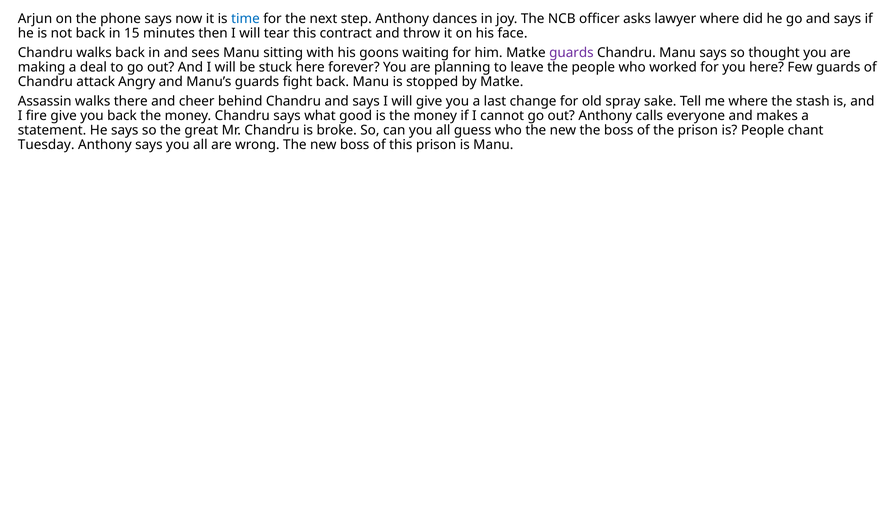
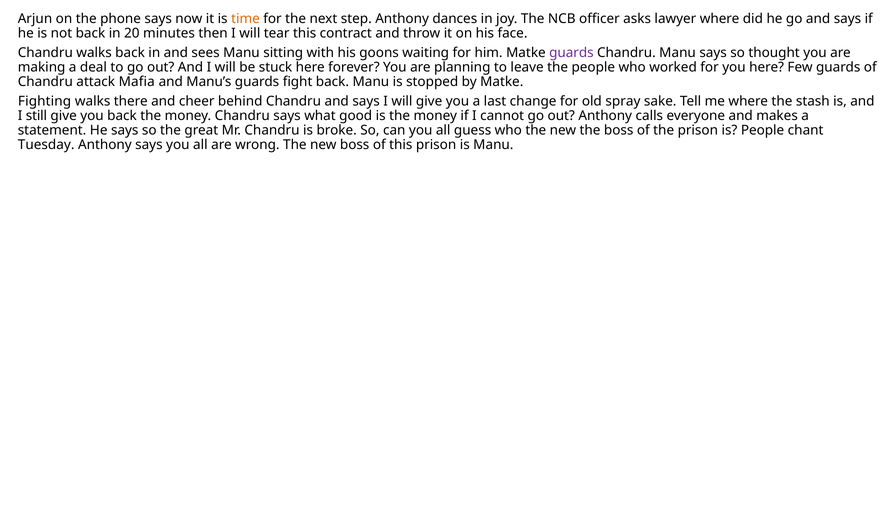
time colour: blue -> orange
15: 15 -> 20
Angry: Angry -> Mafia
Assassin: Assassin -> Fighting
fire: fire -> still
